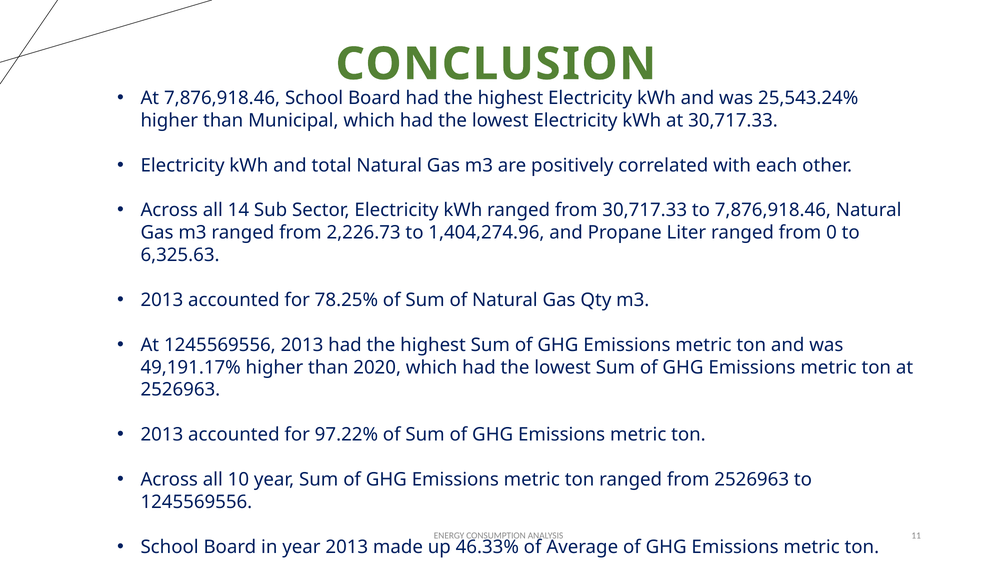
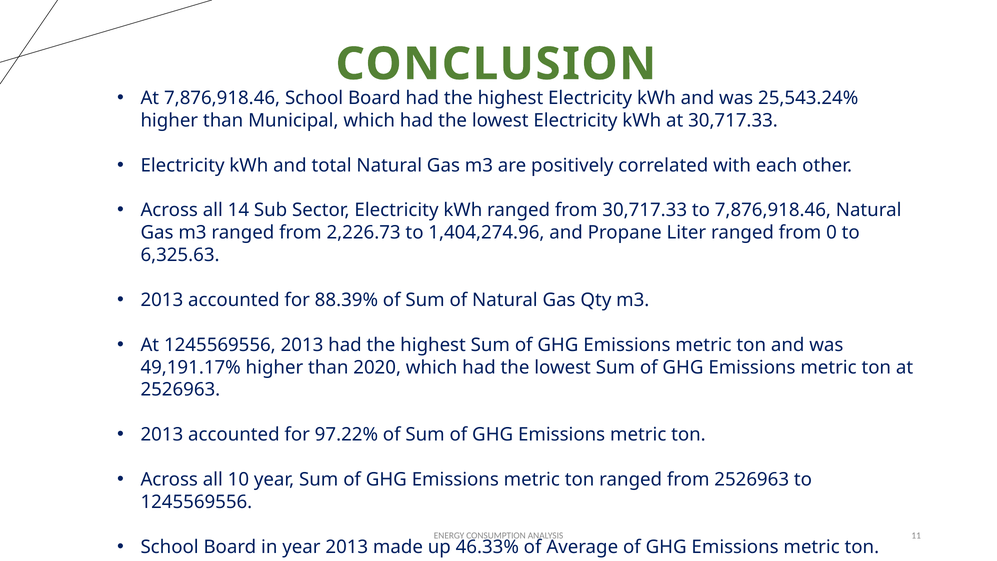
78.25%: 78.25% -> 88.39%
